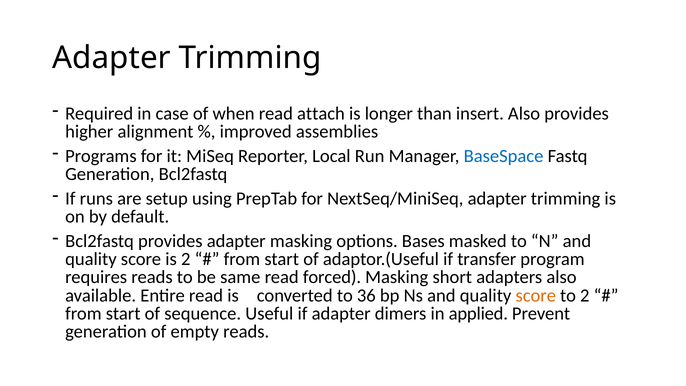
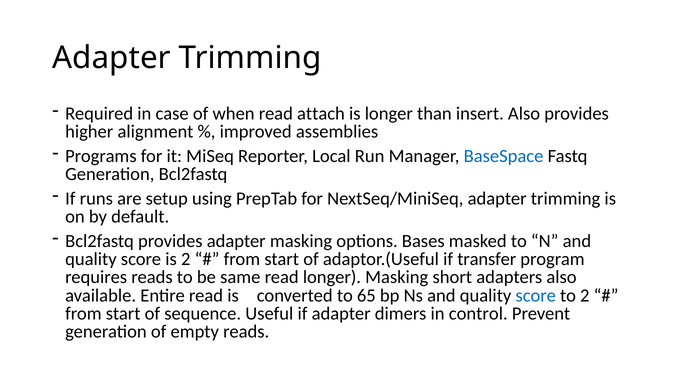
read forced: forced -> longer
36: 36 -> 65
score at (536, 295) colour: orange -> blue
applied: applied -> control
